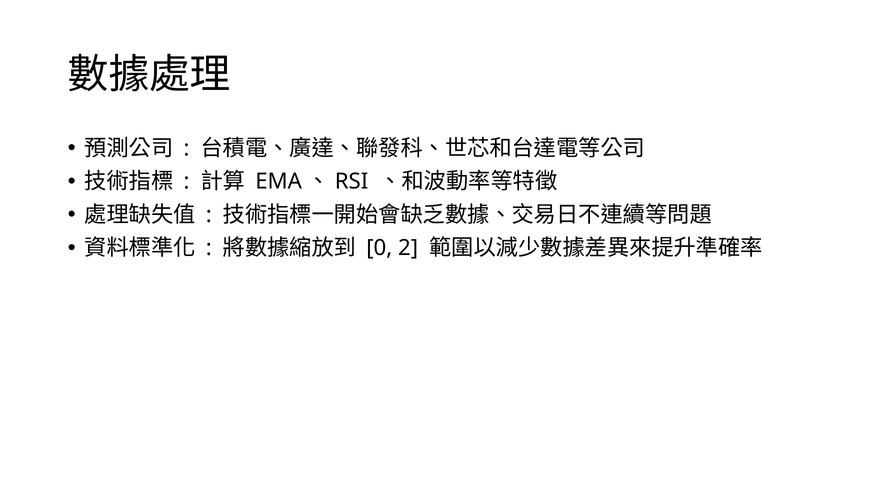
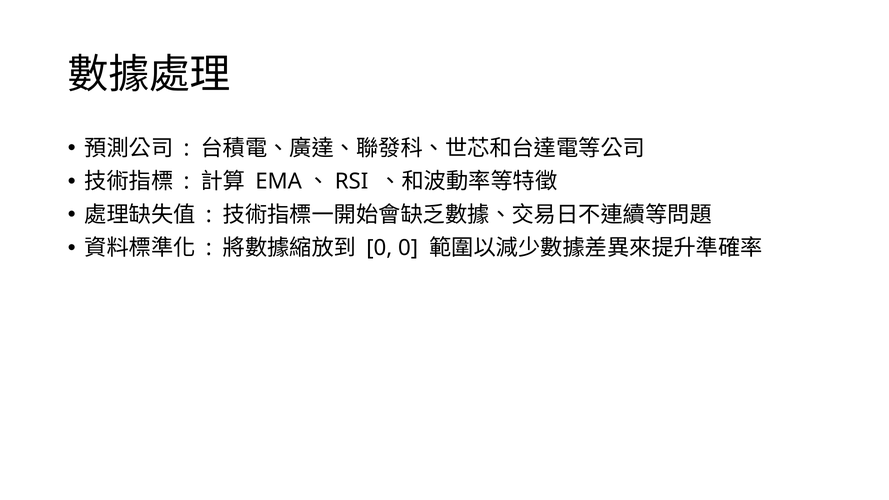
0 2: 2 -> 0
